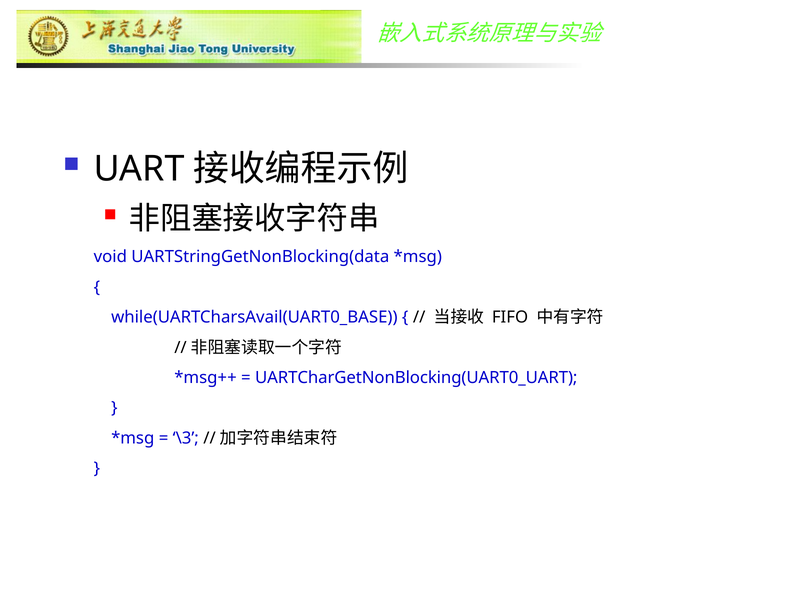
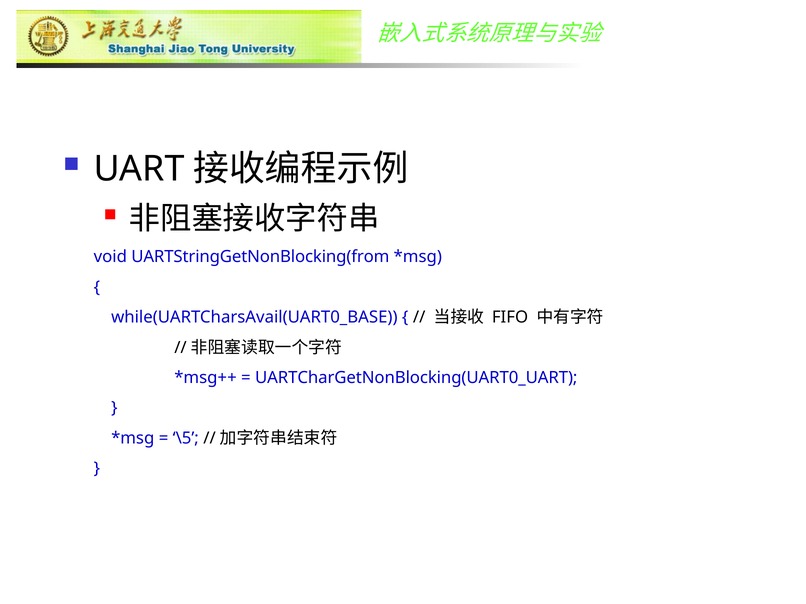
UARTStringGetNonBlocking(data: UARTStringGetNonBlocking(data -> UARTStringGetNonBlocking(from
\3: \3 -> \5
